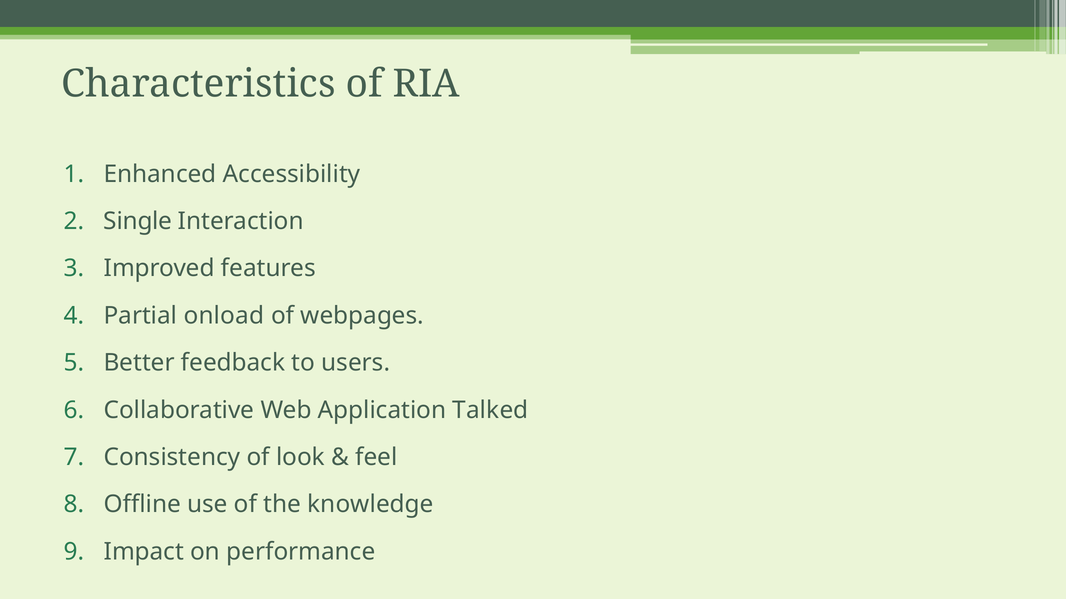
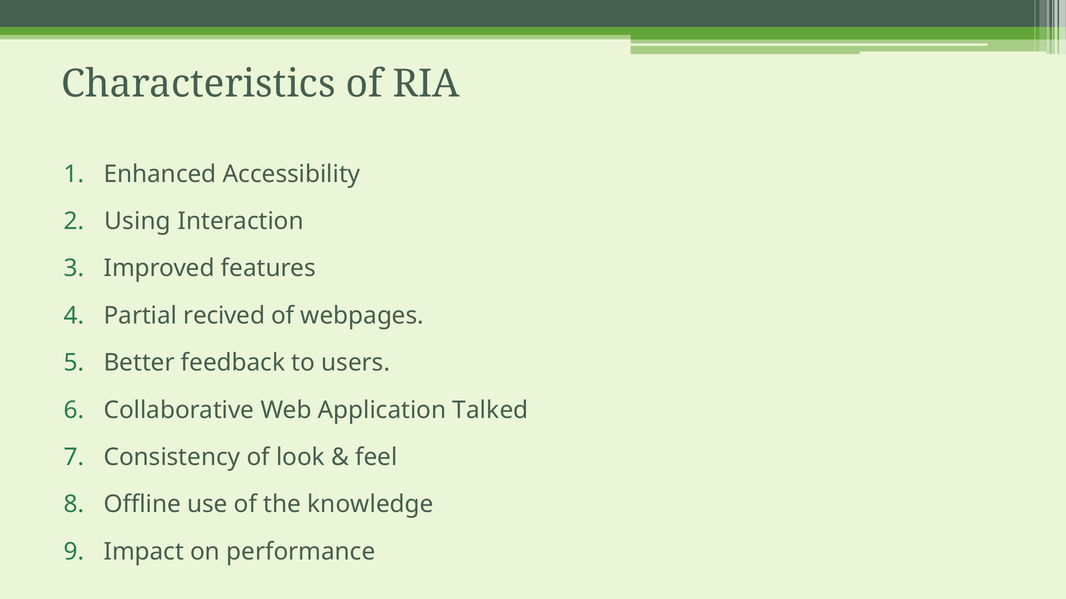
Single: Single -> Using
onload: onload -> recived
